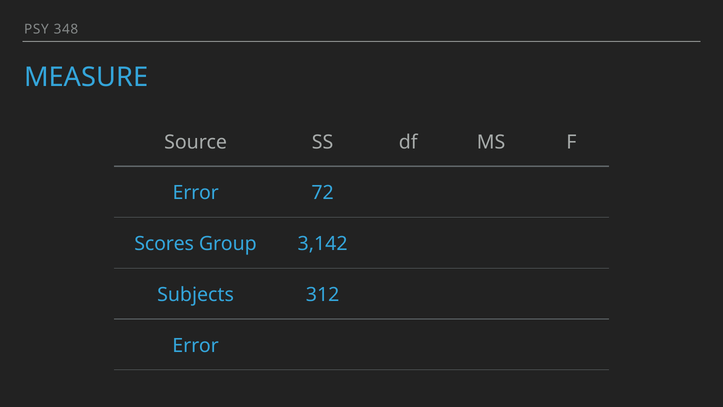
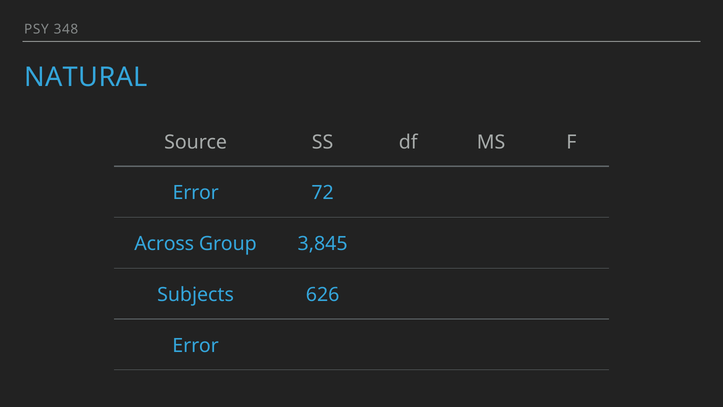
MEASURE: MEASURE -> NATURAL
Scores: Scores -> Across
3,142: 3,142 -> 3,845
312: 312 -> 626
